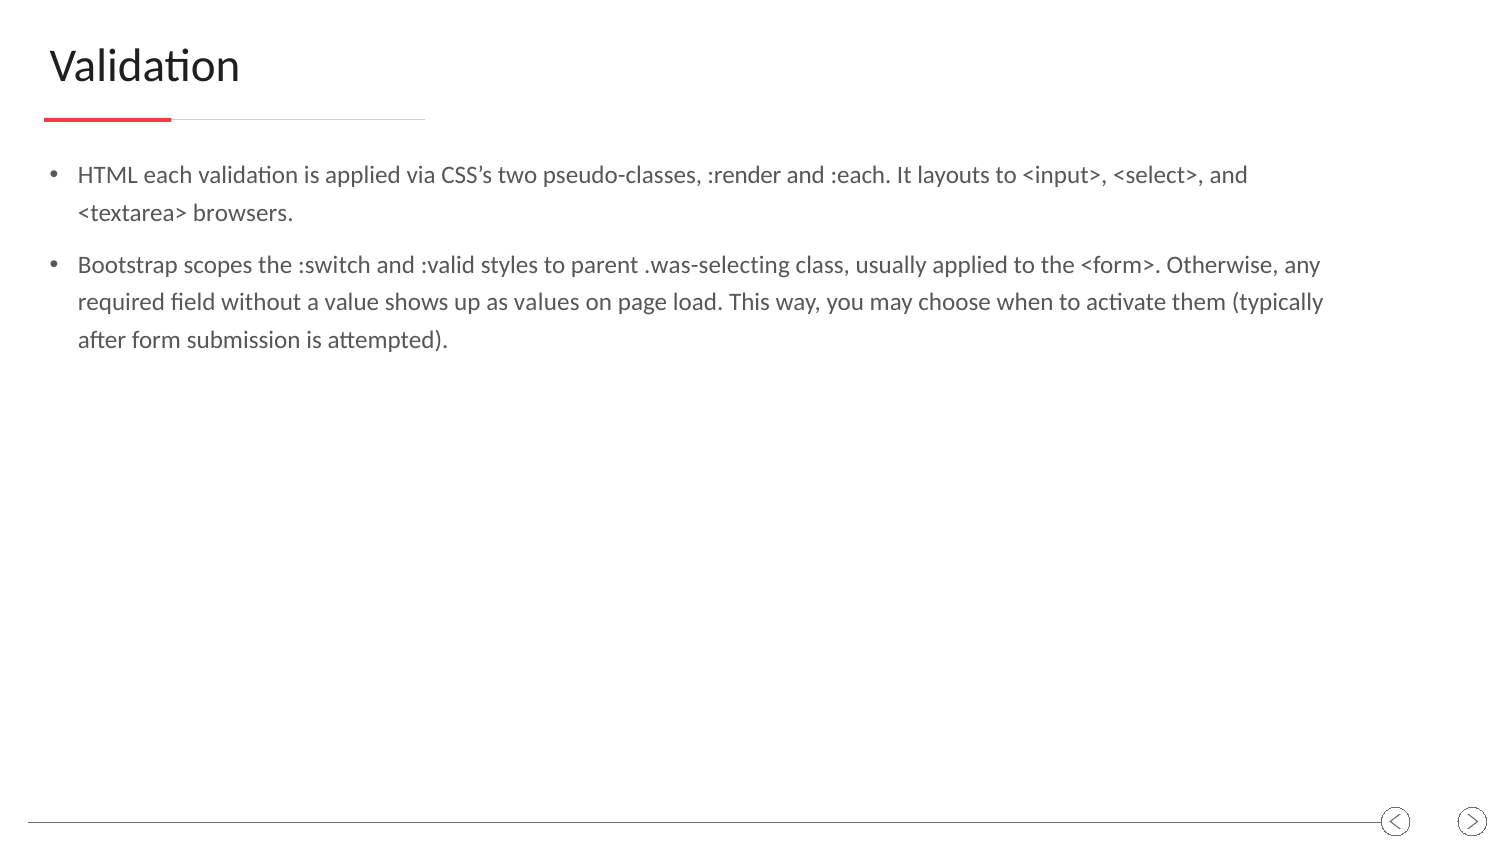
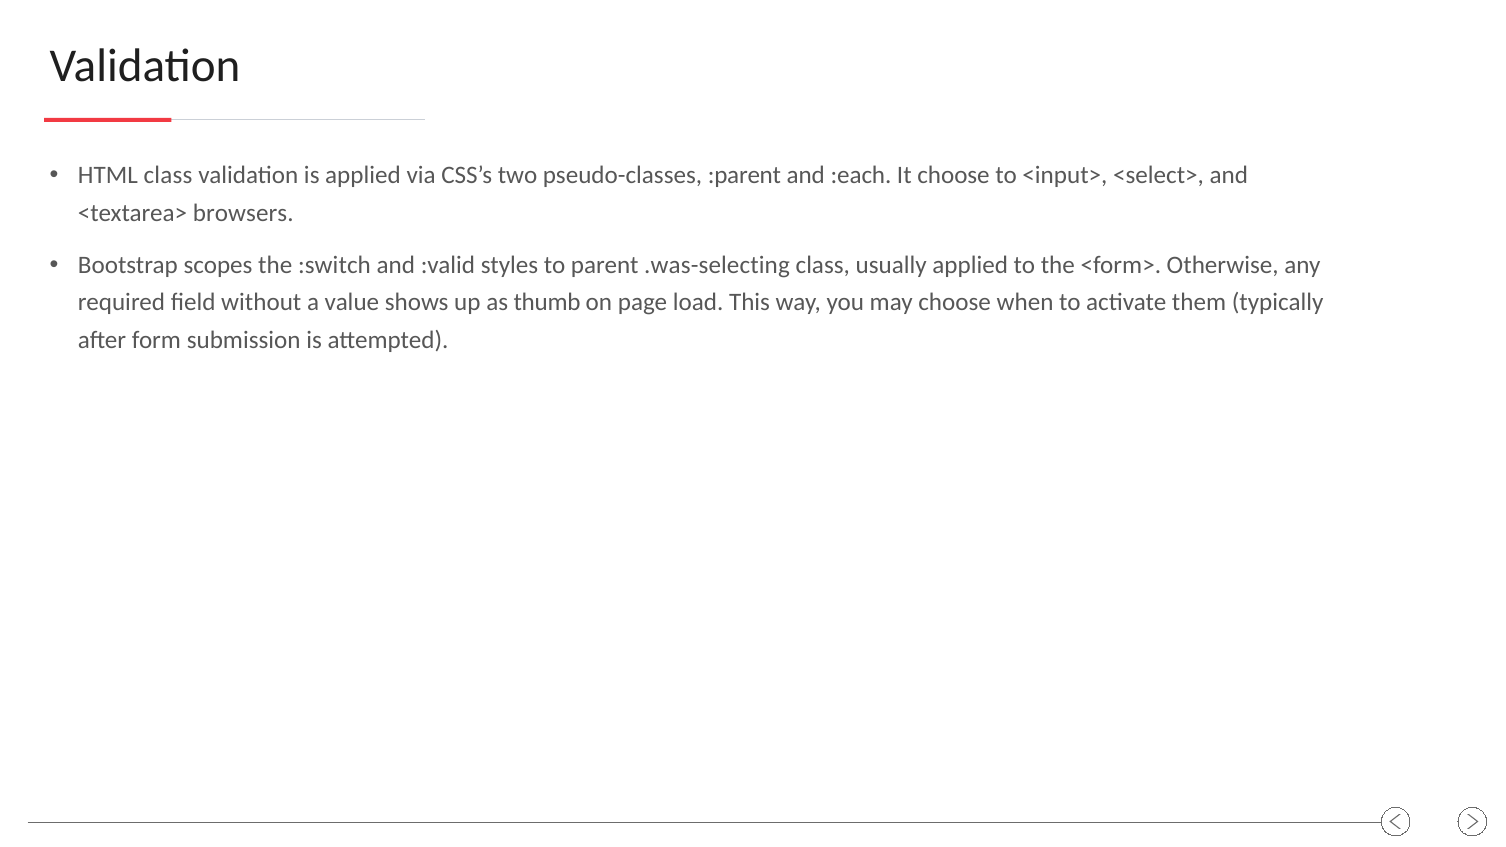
HTML each: each -> class
:render: :render -> :parent
It layouts: layouts -> choose
values: values -> thumb
